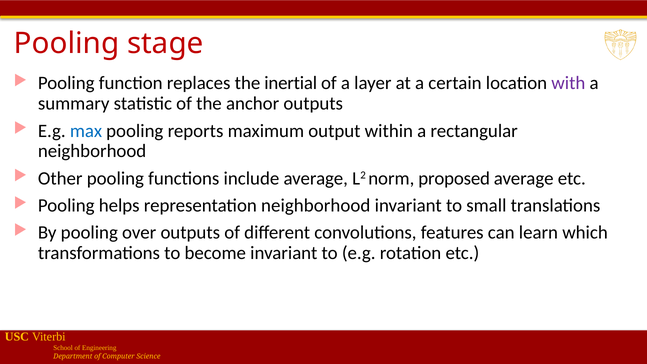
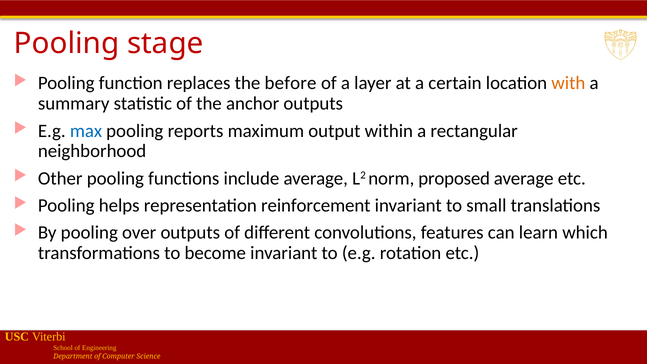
inertial: inertial -> before
with colour: purple -> orange
representation neighborhood: neighborhood -> reinforcement
